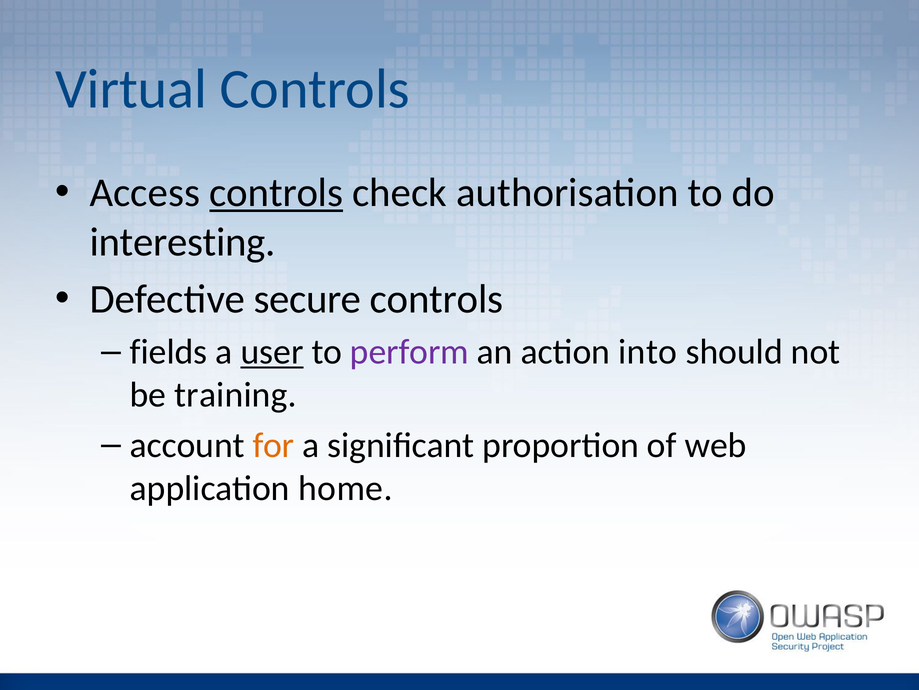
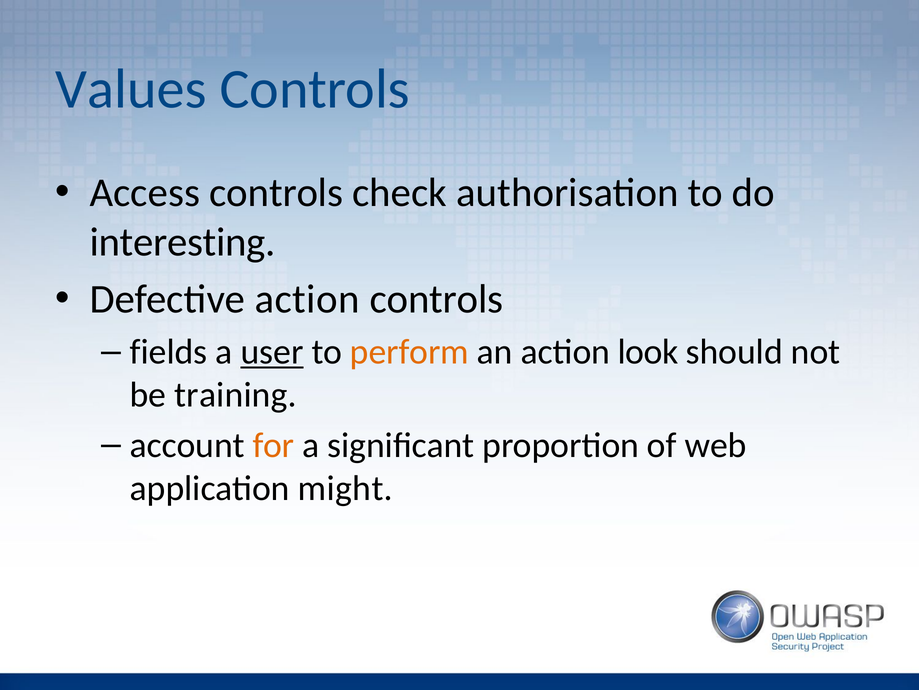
Virtual: Virtual -> Values
controls at (276, 193) underline: present -> none
Defective secure: secure -> action
perform colour: purple -> orange
into: into -> look
home: home -> might
